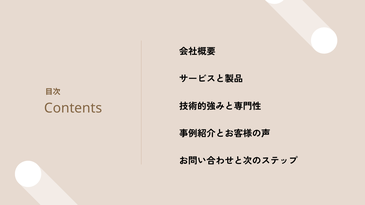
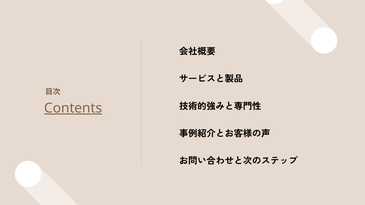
Contents underline: none -> present
